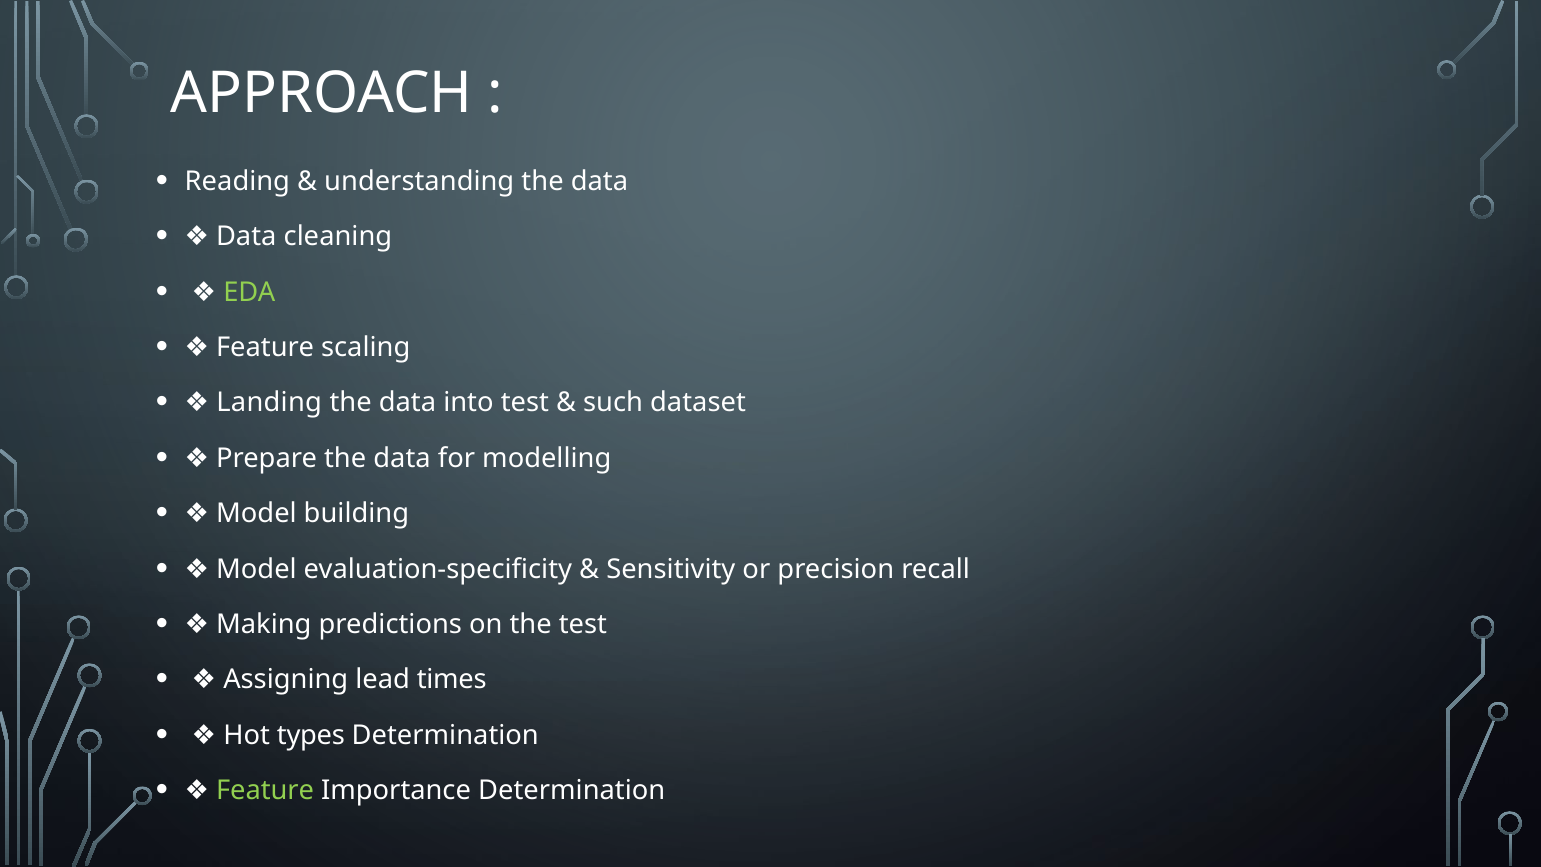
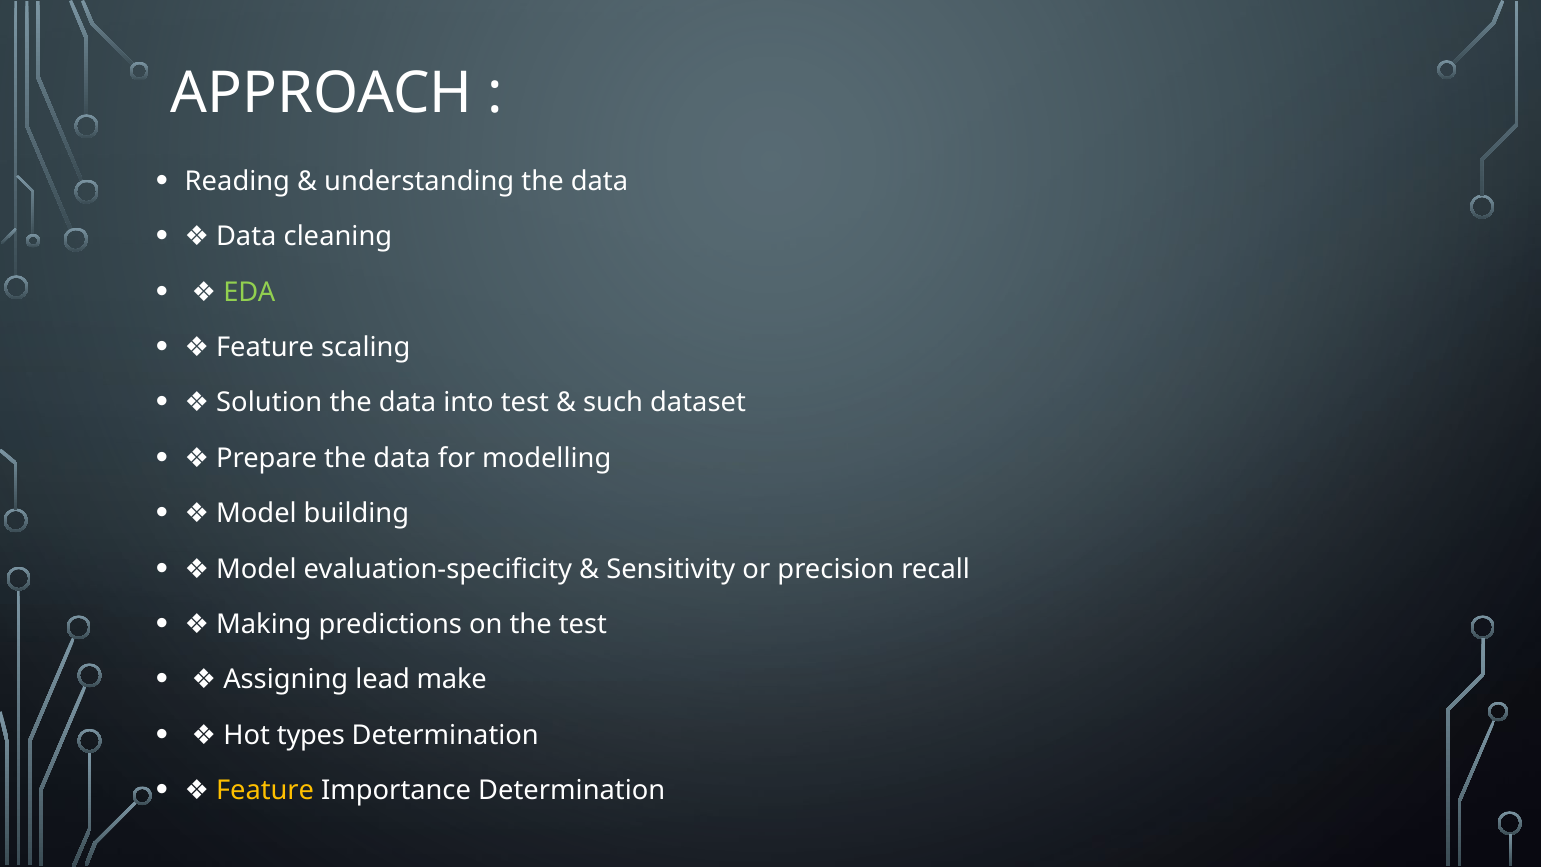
Landing: Landing -> Solution
times: times -> make
Feature at (265, 790) colour: light green -> yellow
